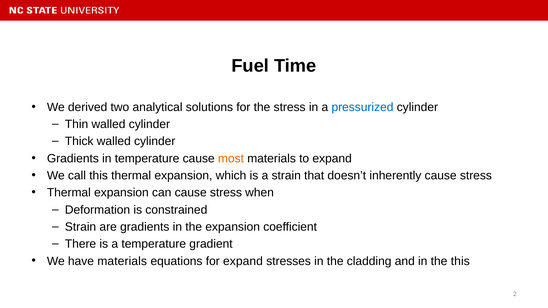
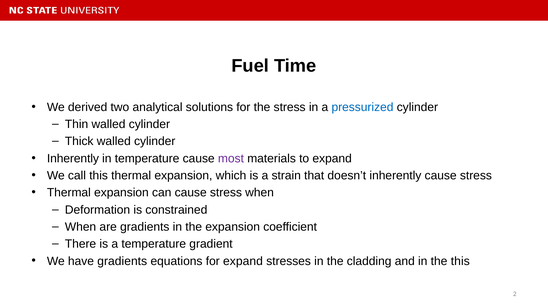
Gradients at (73, 159): Gradients -> Inherently
most colour: orange -> purple
Strain at (81, 227): Strain -> When
have materials: materials -> gradients
